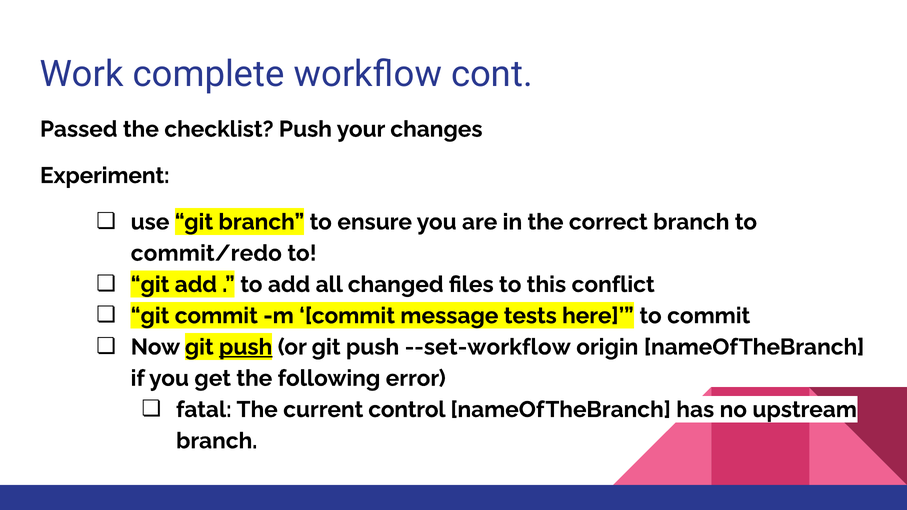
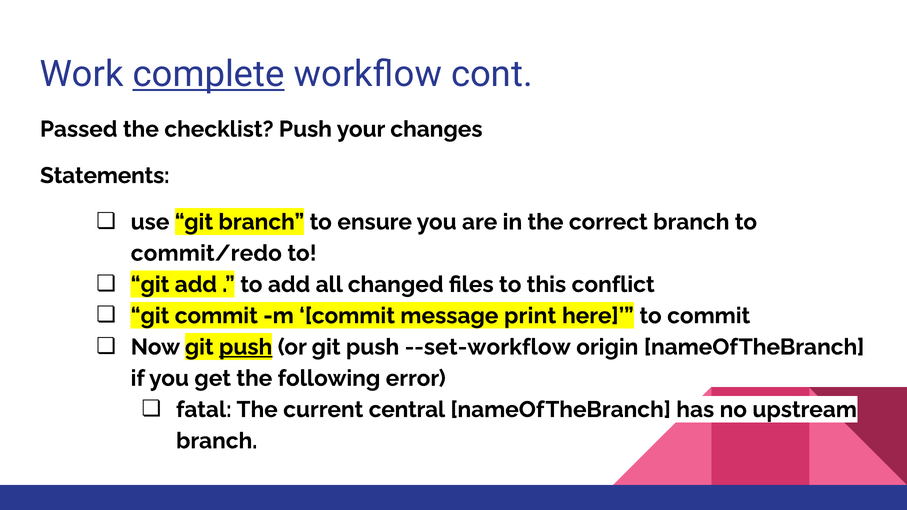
complete underline: none -> present
Experiment: Experiment -> Statements
tests: tests -> print
control: control -> central
